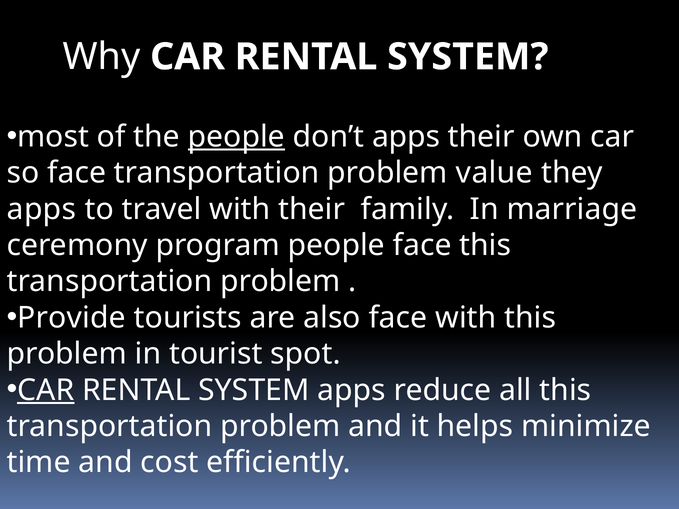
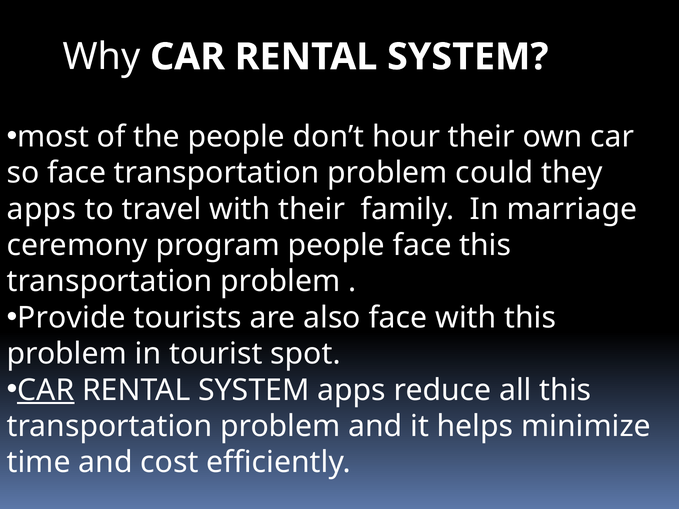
people at (236, 137) underline: present -> none
don’t apps: apps -> hour
value: value -> could
